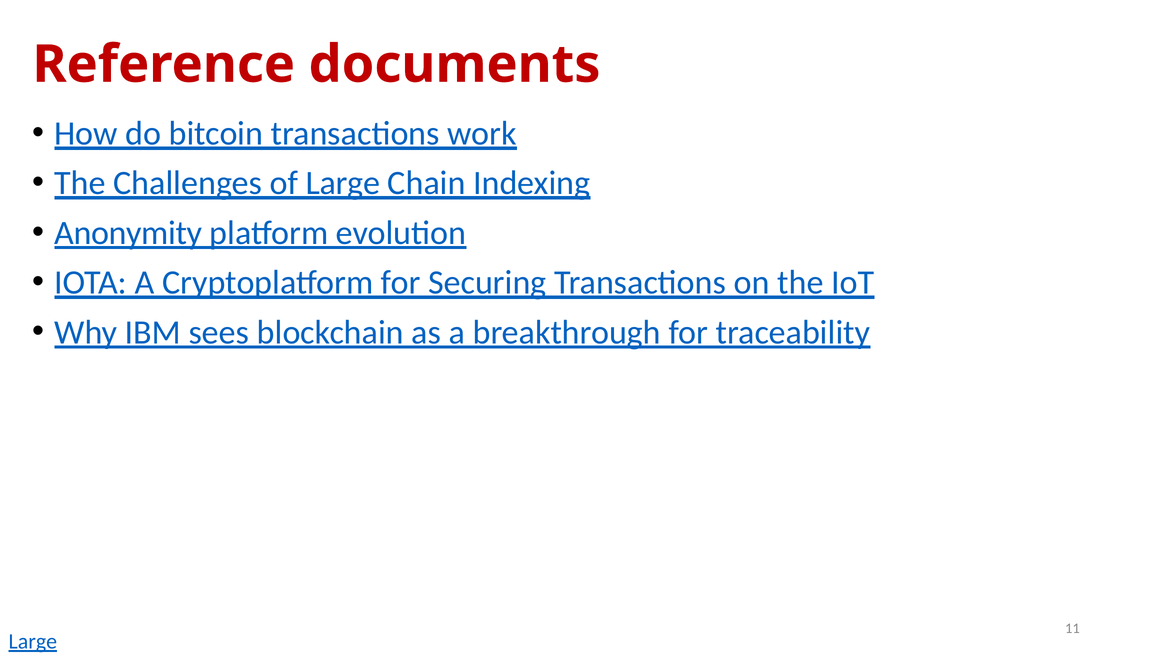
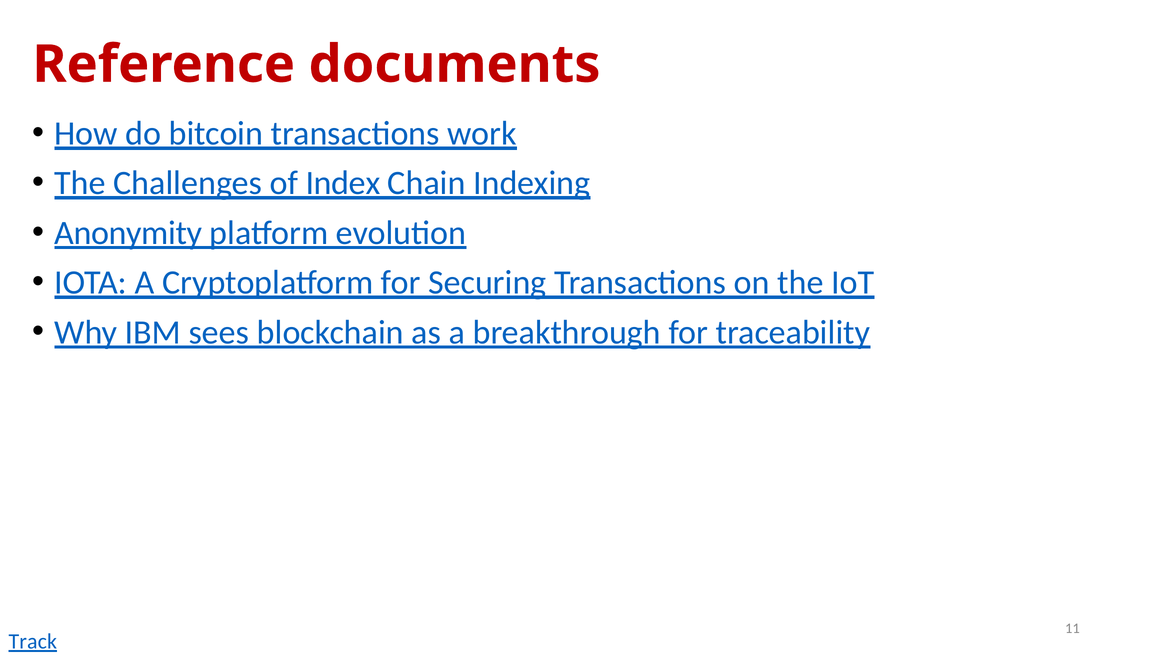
of Large: Large -> Index
Large at (33, 641): Large -> Track
